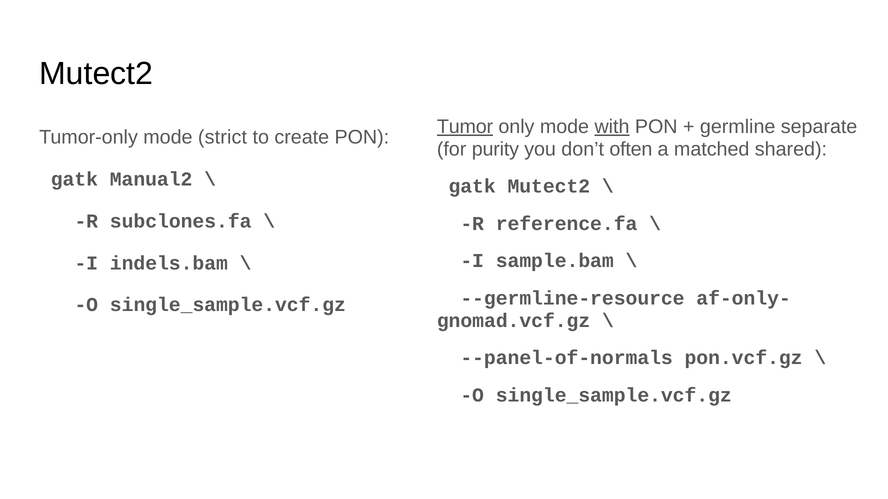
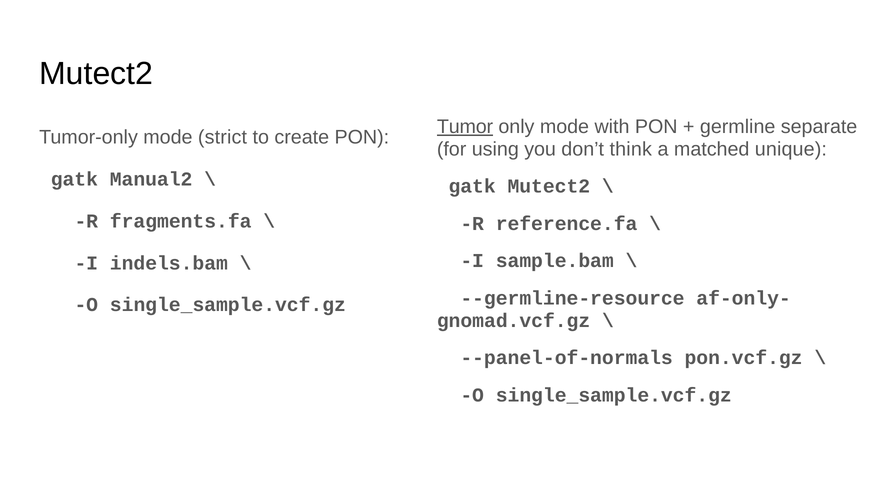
with underline: present -> none
purity: purity -> using
often: often -> think
shared: shared -> unique
subclones.fa: subclones.fa -> fragments.fa
